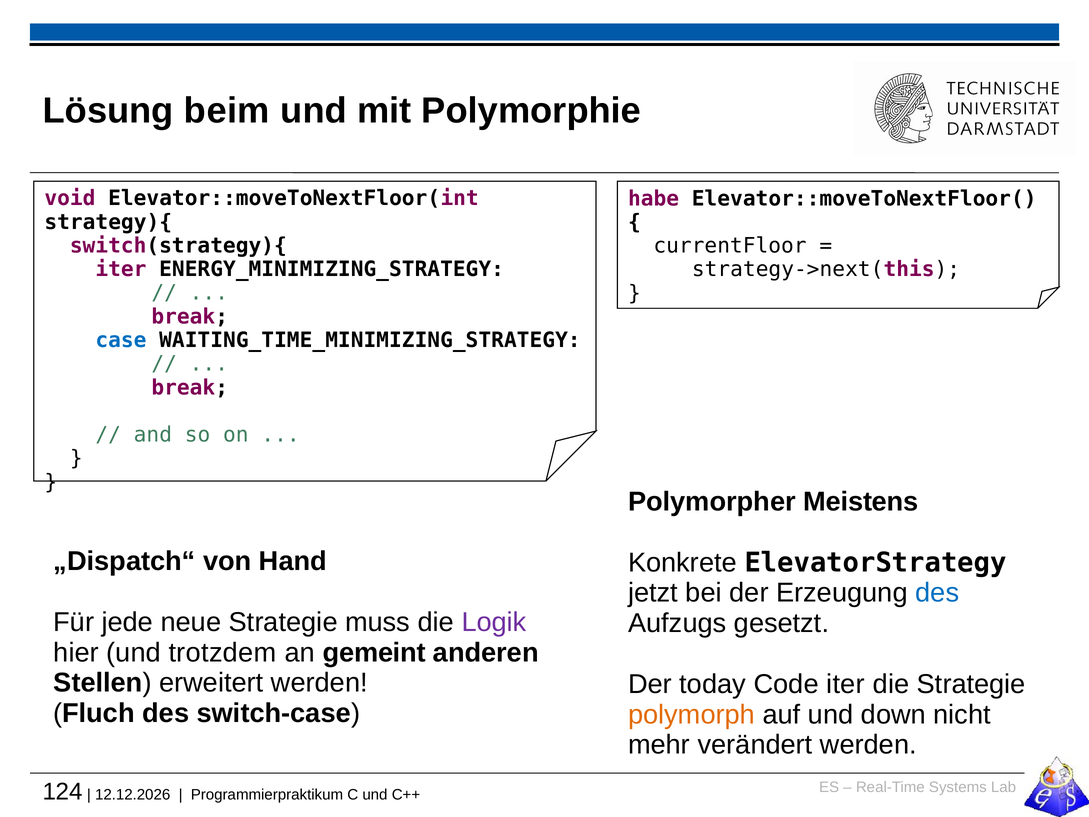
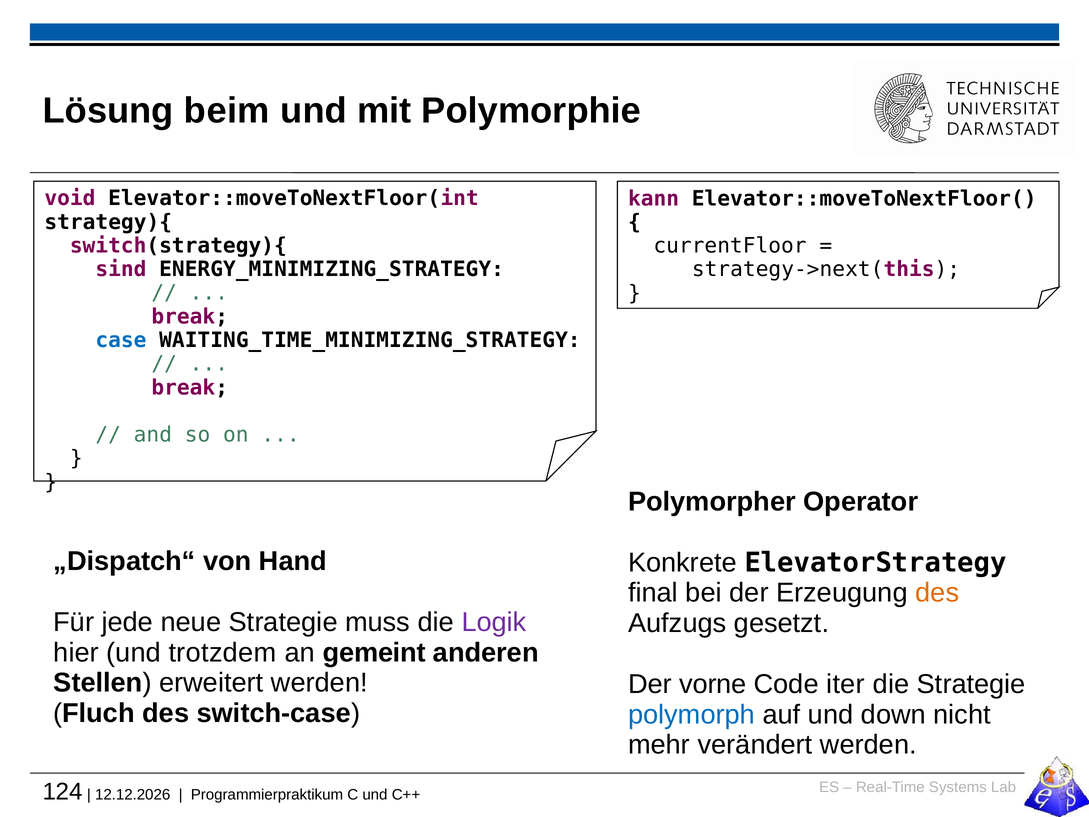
habe: habe -> kann
iter at (121, 269): iter -> sind
Meistens: Meistens -> Operator
jetzt: jetzt -> final
des at (937, 593) colour: blue -> orange
today: today -> vorne
polymorph colour: orange -> blue
